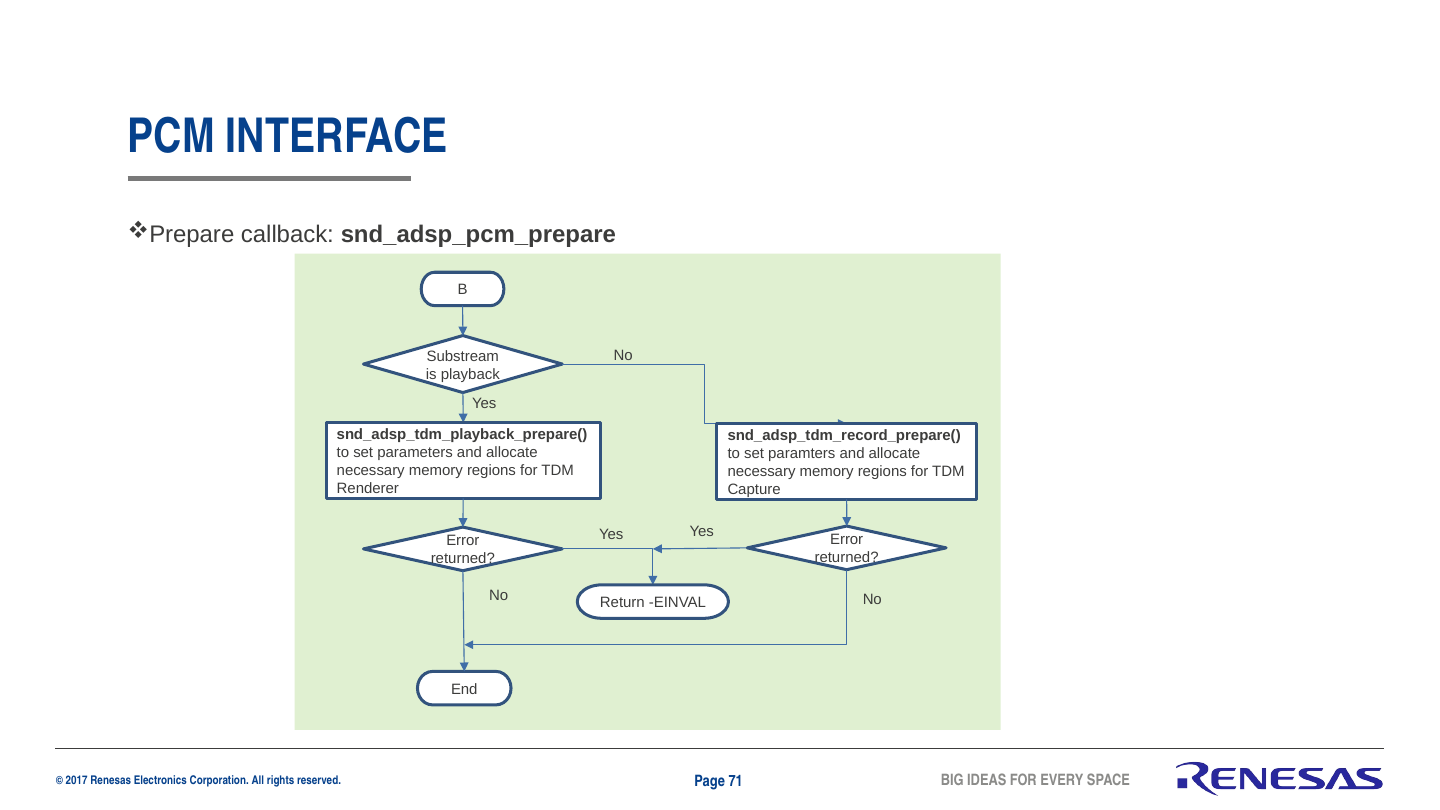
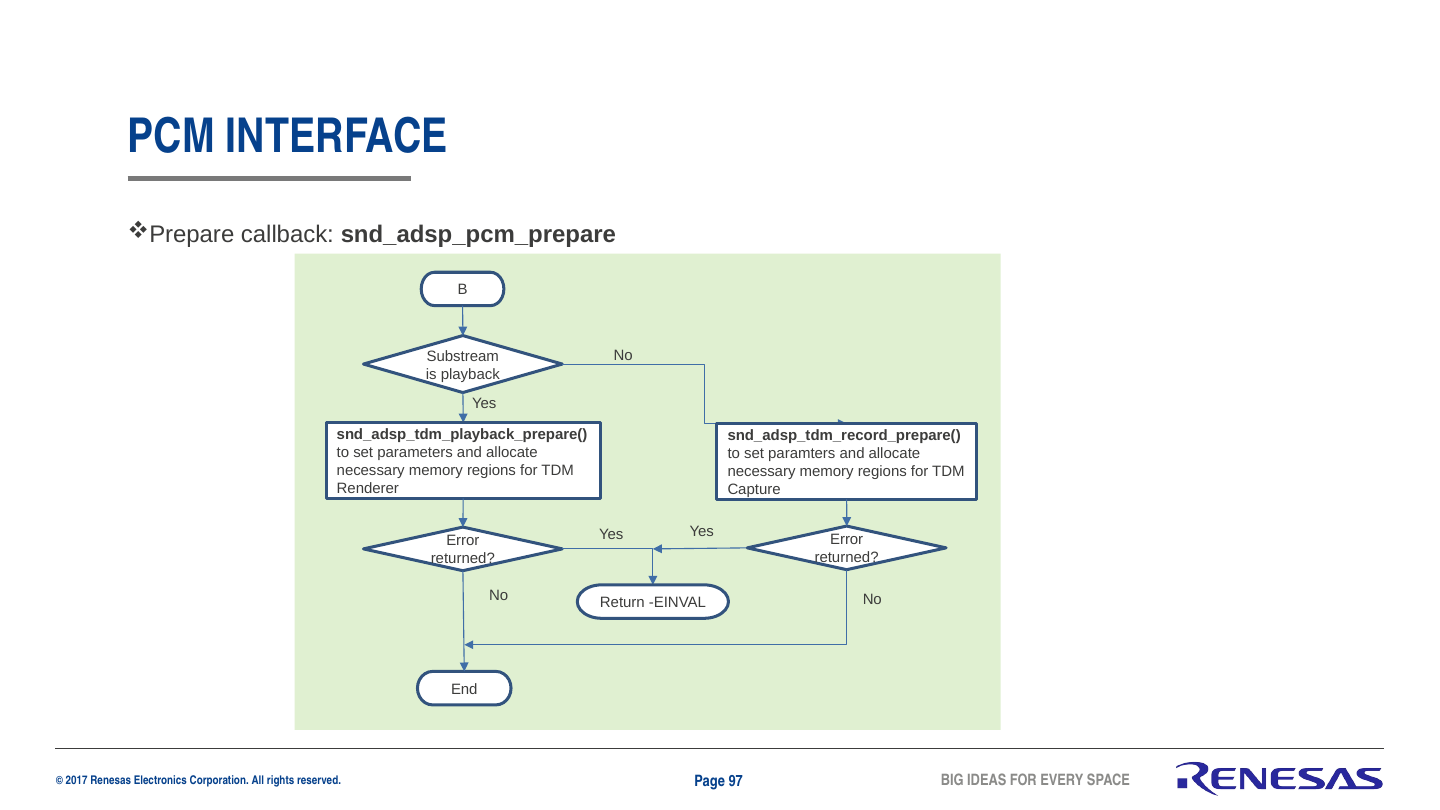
71: 71 -> 97
